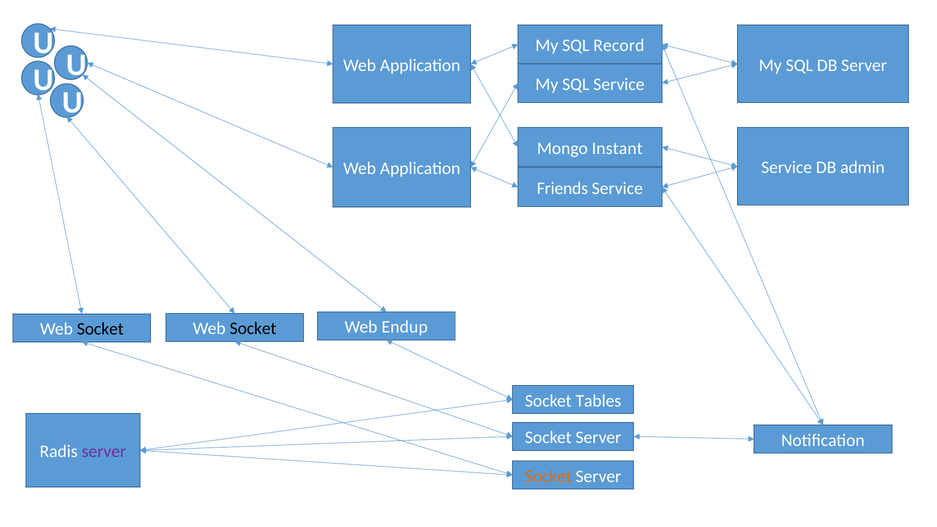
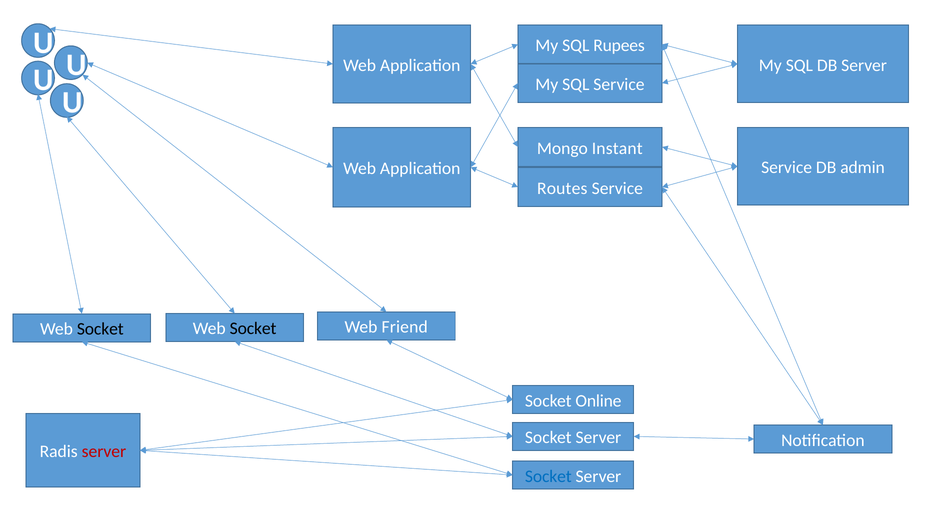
Record: Record -> Rupees
Friends: Friends -> Routes
Endup: Endup -> Friend
Tables: Tables -> Online
server at (104, 452) colour: purple -> red
Socket at (548, 476) colour: orange -> blue
